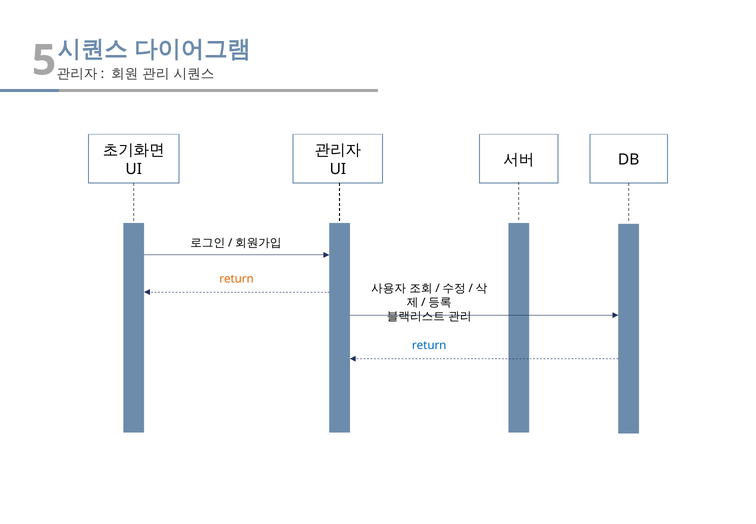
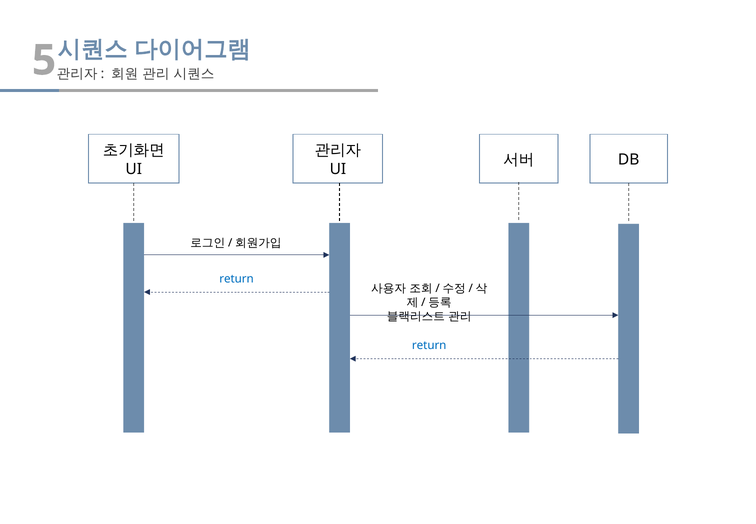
return at (236, 279) colour: orange -> blue
